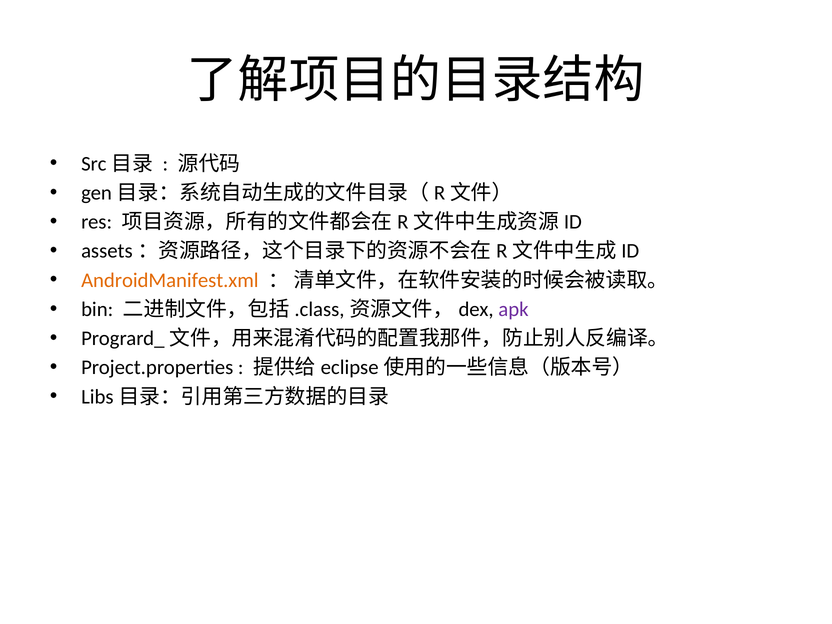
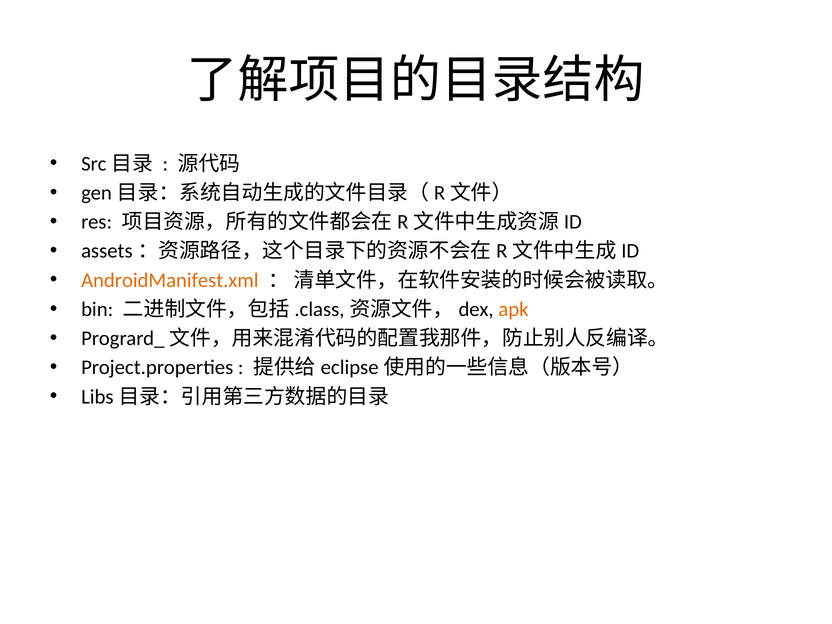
apk colour: purple -> orange
